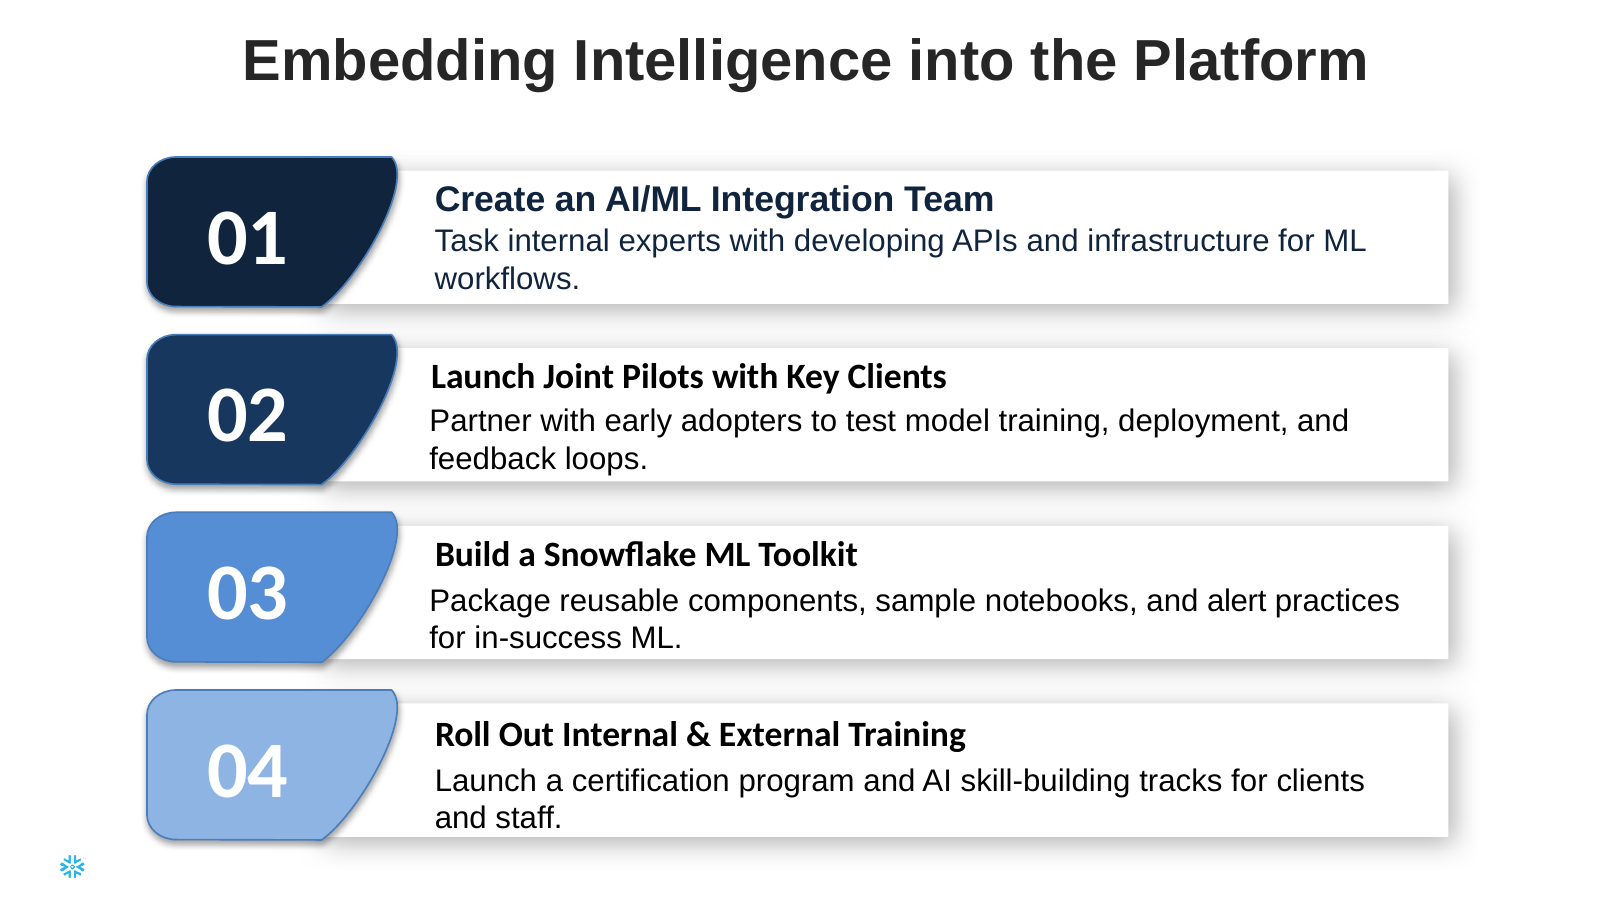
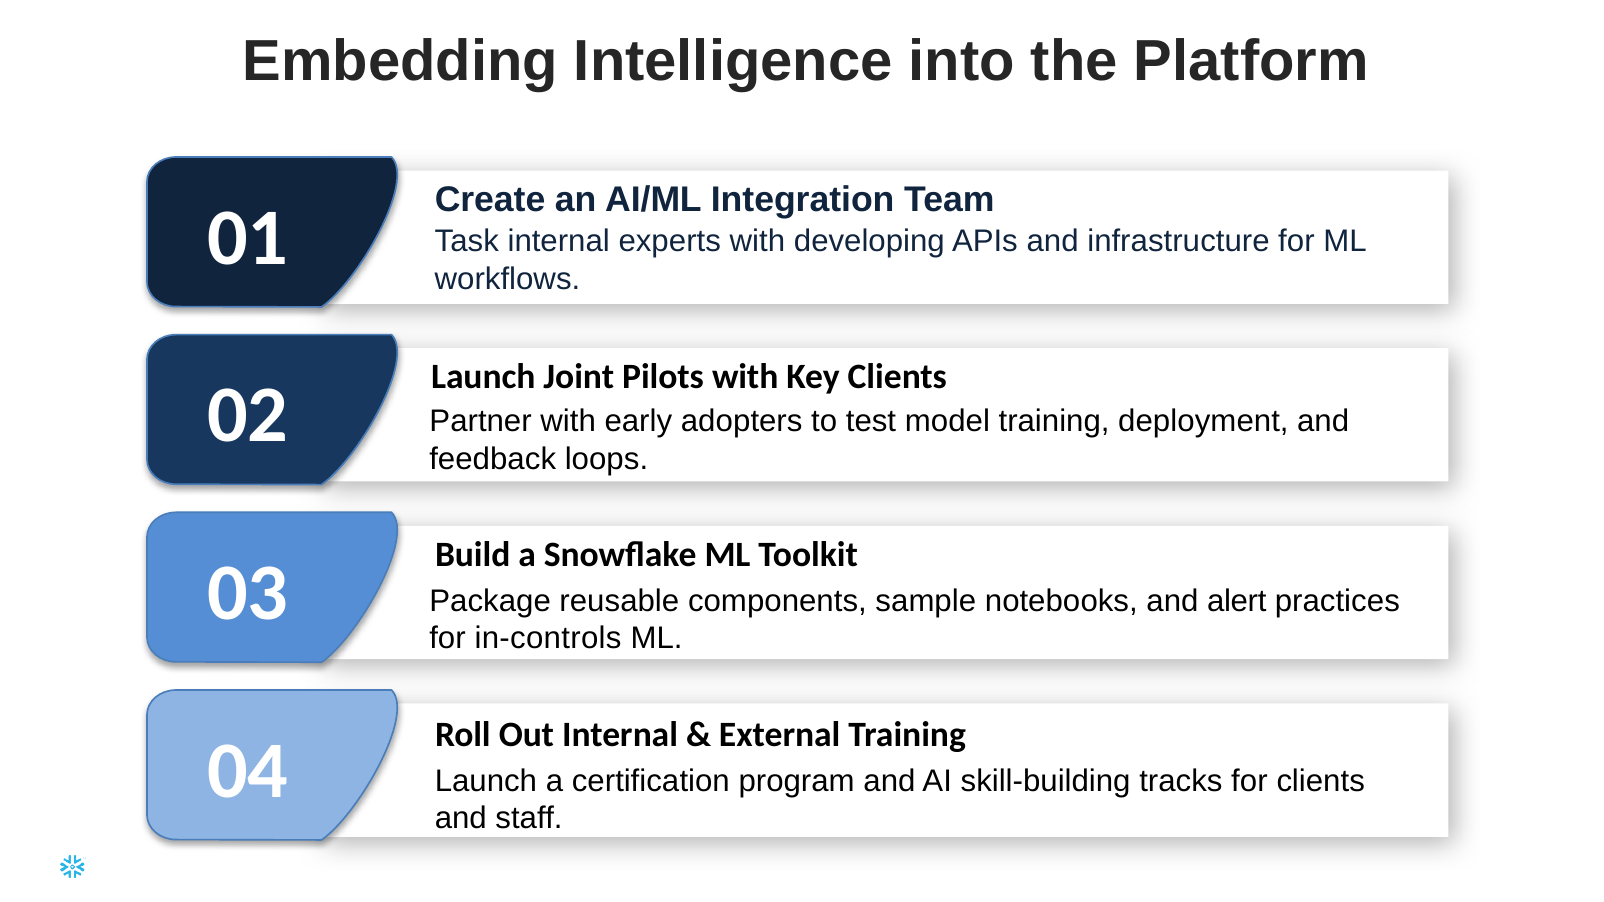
in-success: in-success -> in-controls
